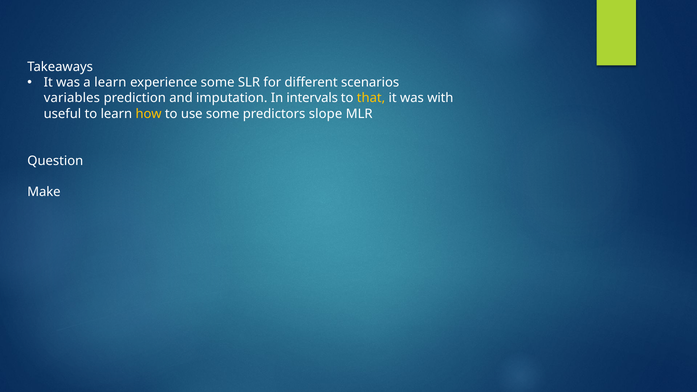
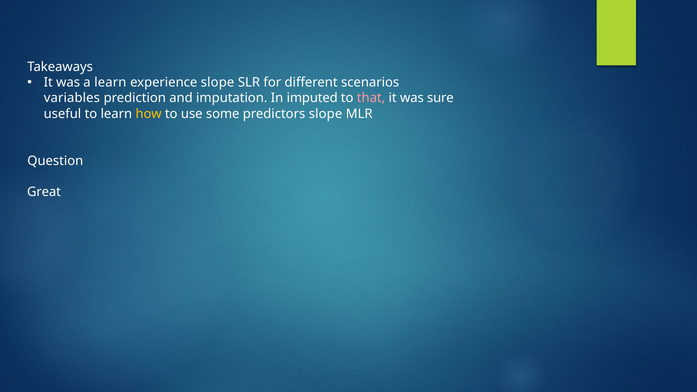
experience some: some -> slope
intervals: intervals -> imputed
that colour: yellow -> pink
with: with -> sure
Make: Make -> Great
